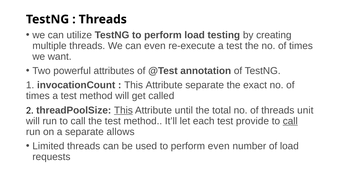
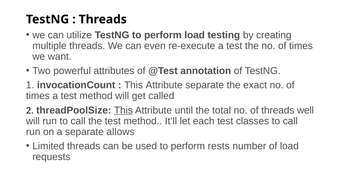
unit: unit -> well
provide: provide -> classes
call at (290, 121) underline: present -> none
perform even: even -> rests
